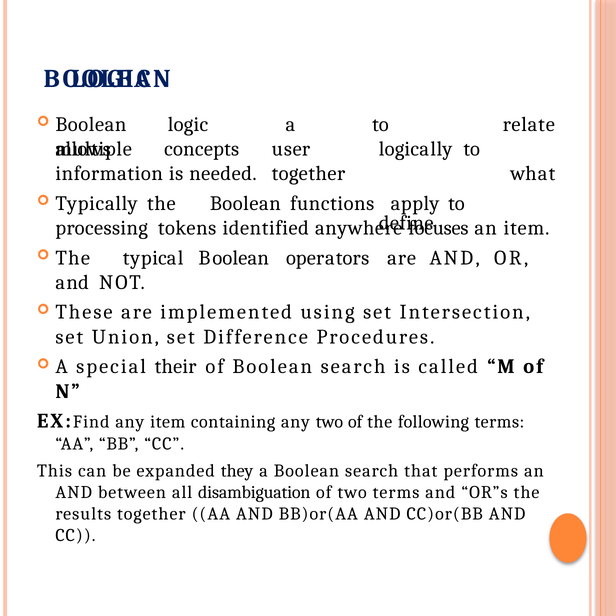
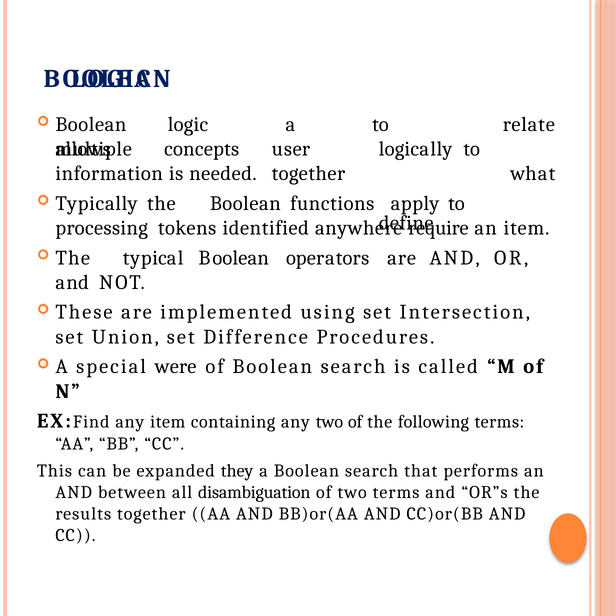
focuses: focuses -> require
their: their -> were
